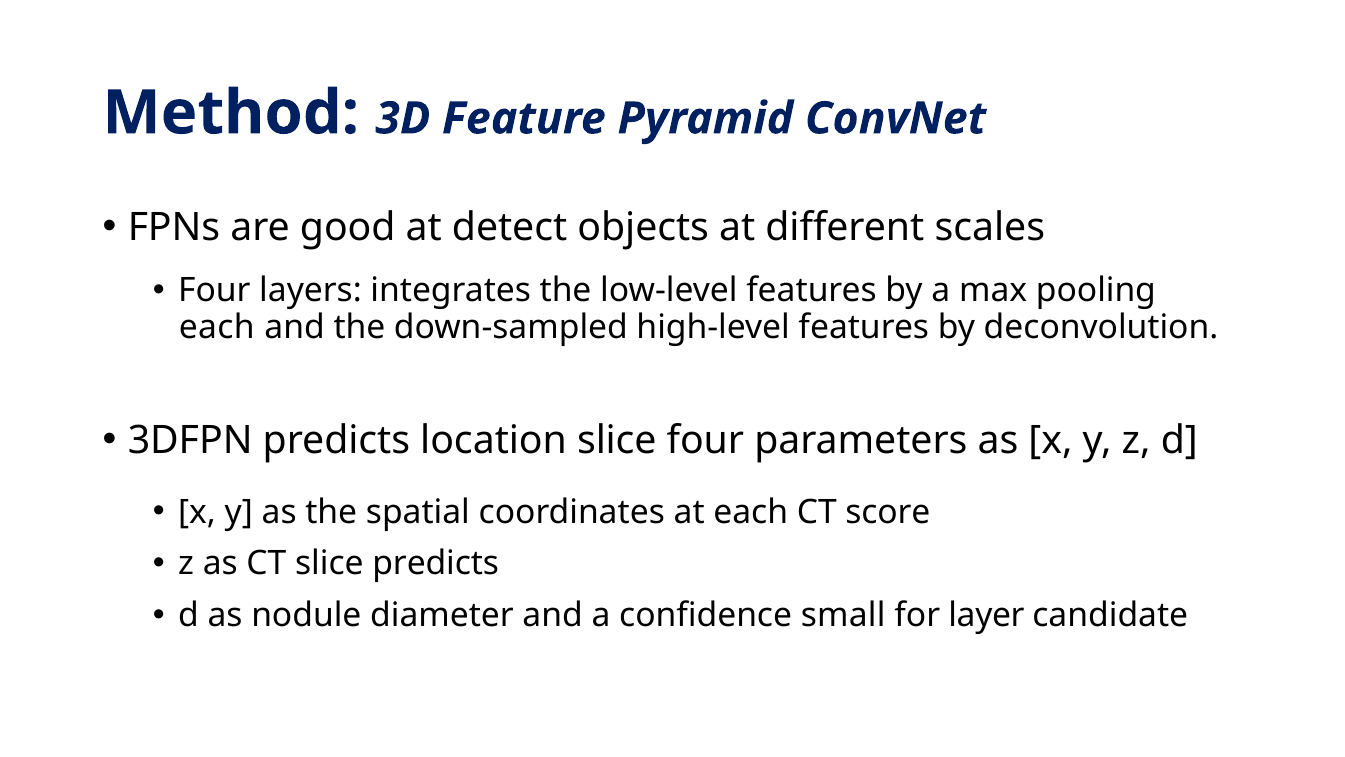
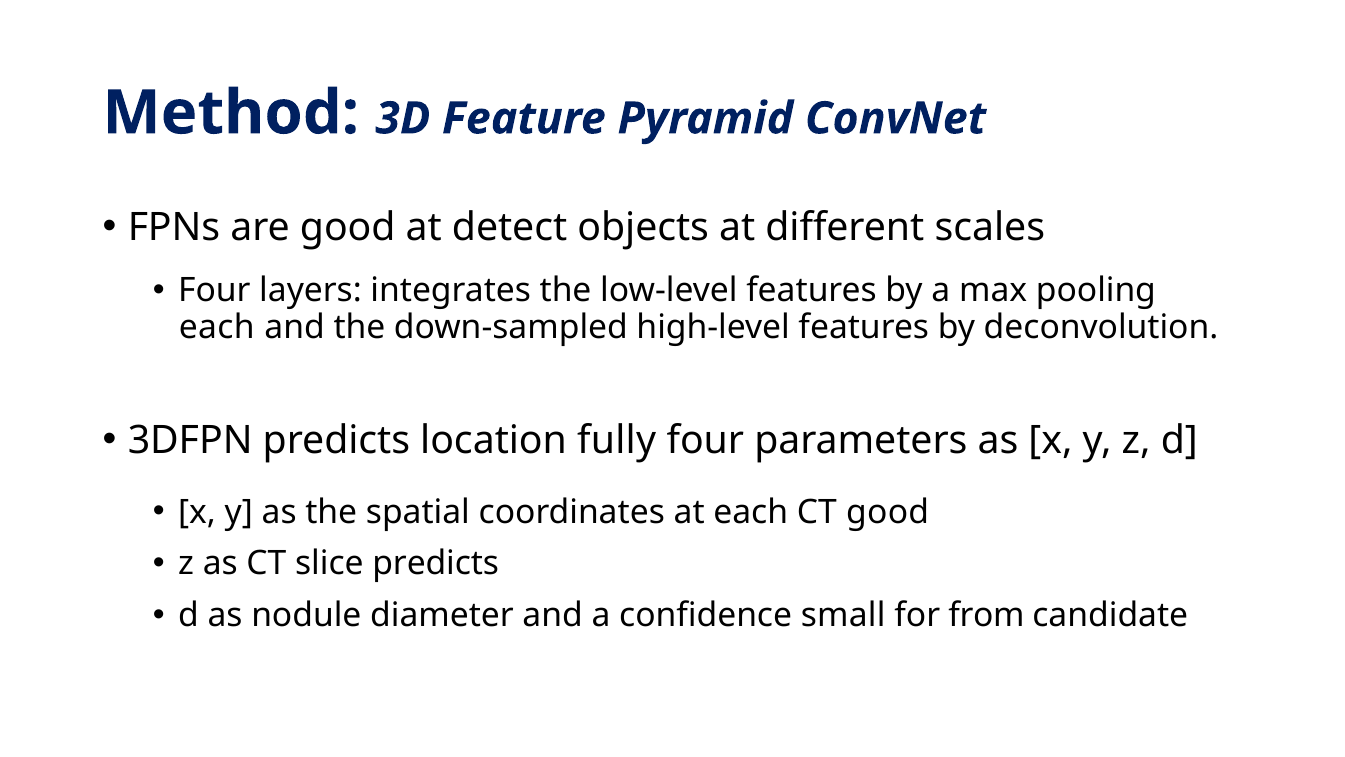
location slice: slice -> fully
CT score: score -> good
layer: layer -> from
